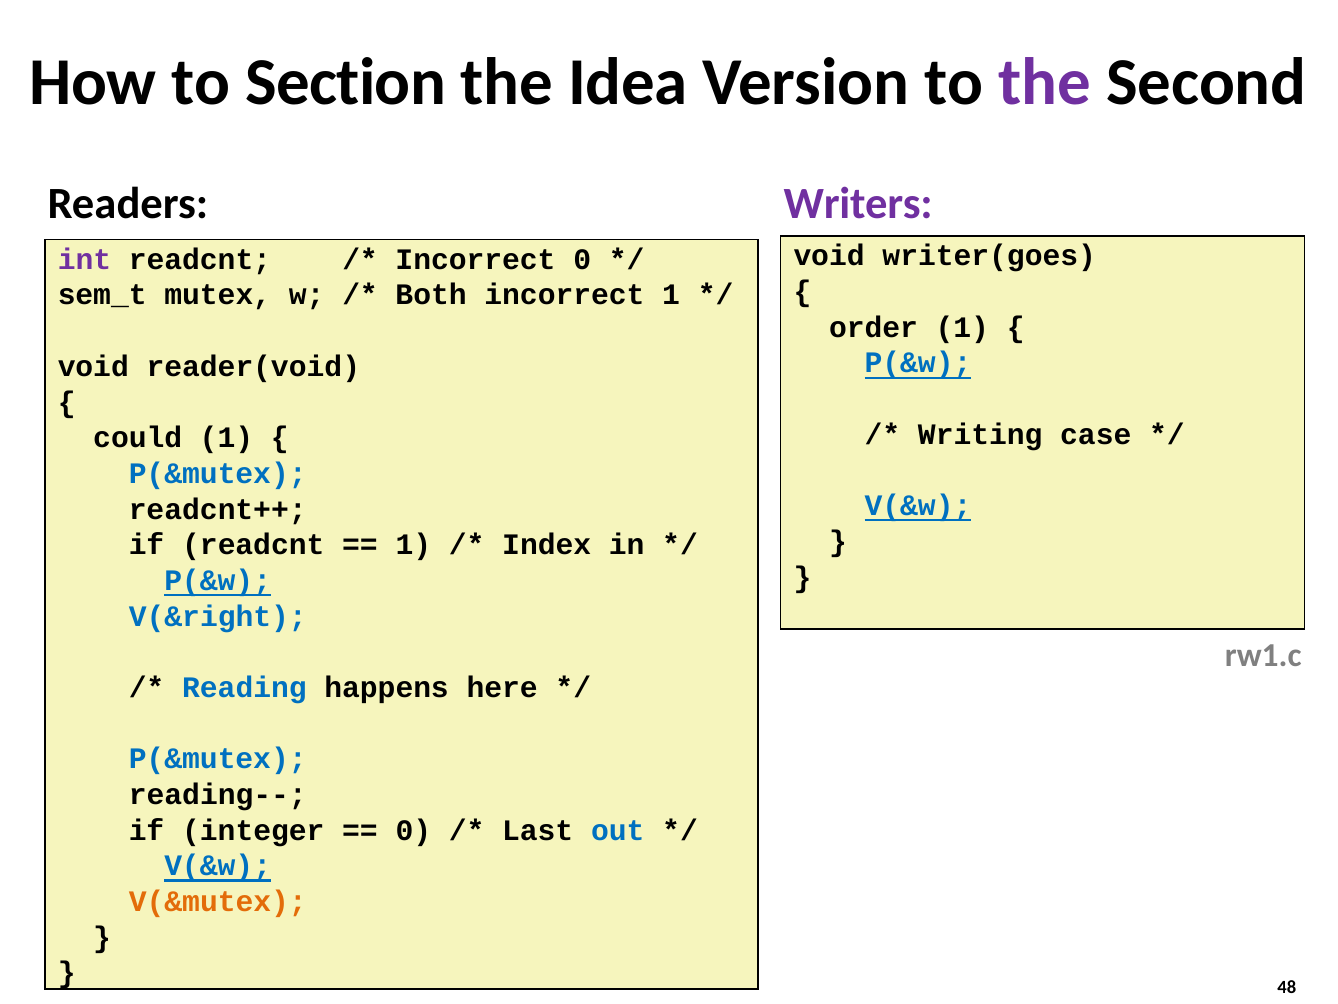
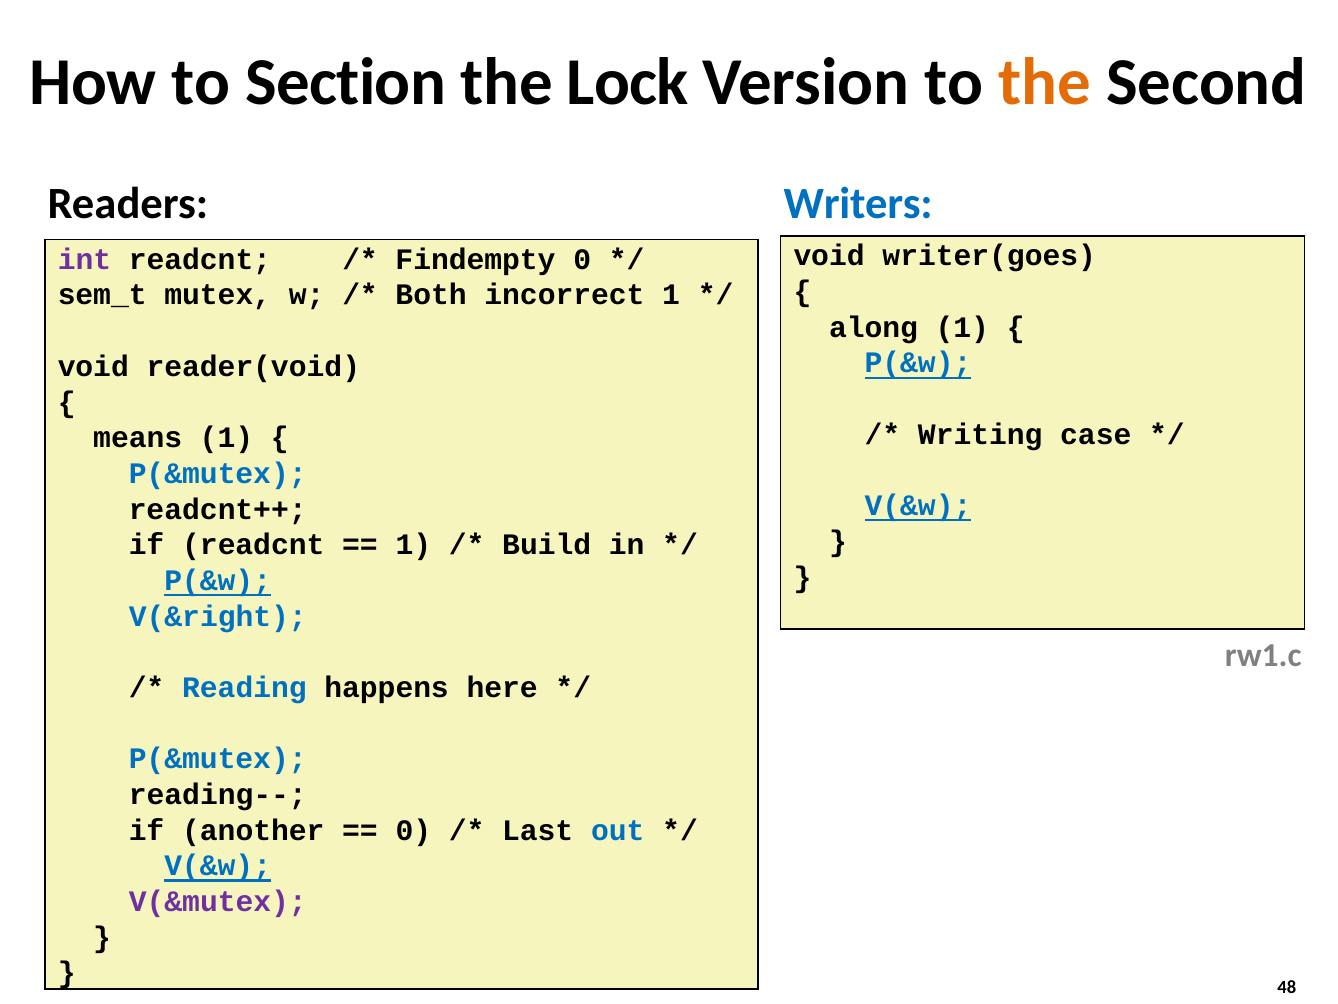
Idea: Idea -> Lock
the at (1045, 83) colour: purple -> orange
Writers colour: purple -> blue
Incorrect at (476, 259): Incorrect -> Findempty
order: order -> along
could: could -> means
Index: Index -> Build
integer: integer -> another
V(&mutex colour: orange -> purple
